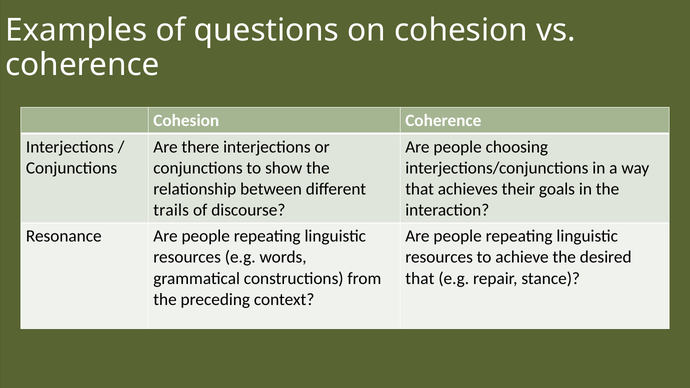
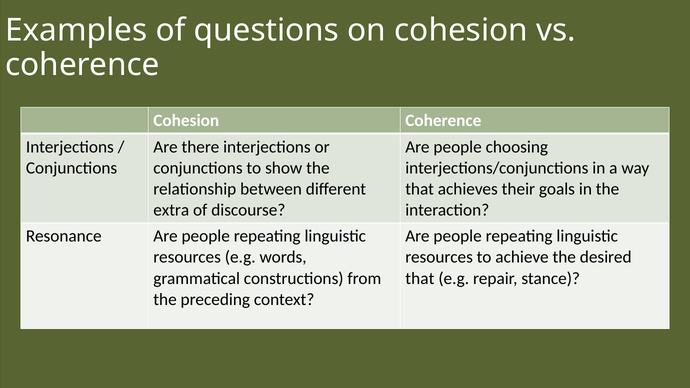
trails: trails -> extra
